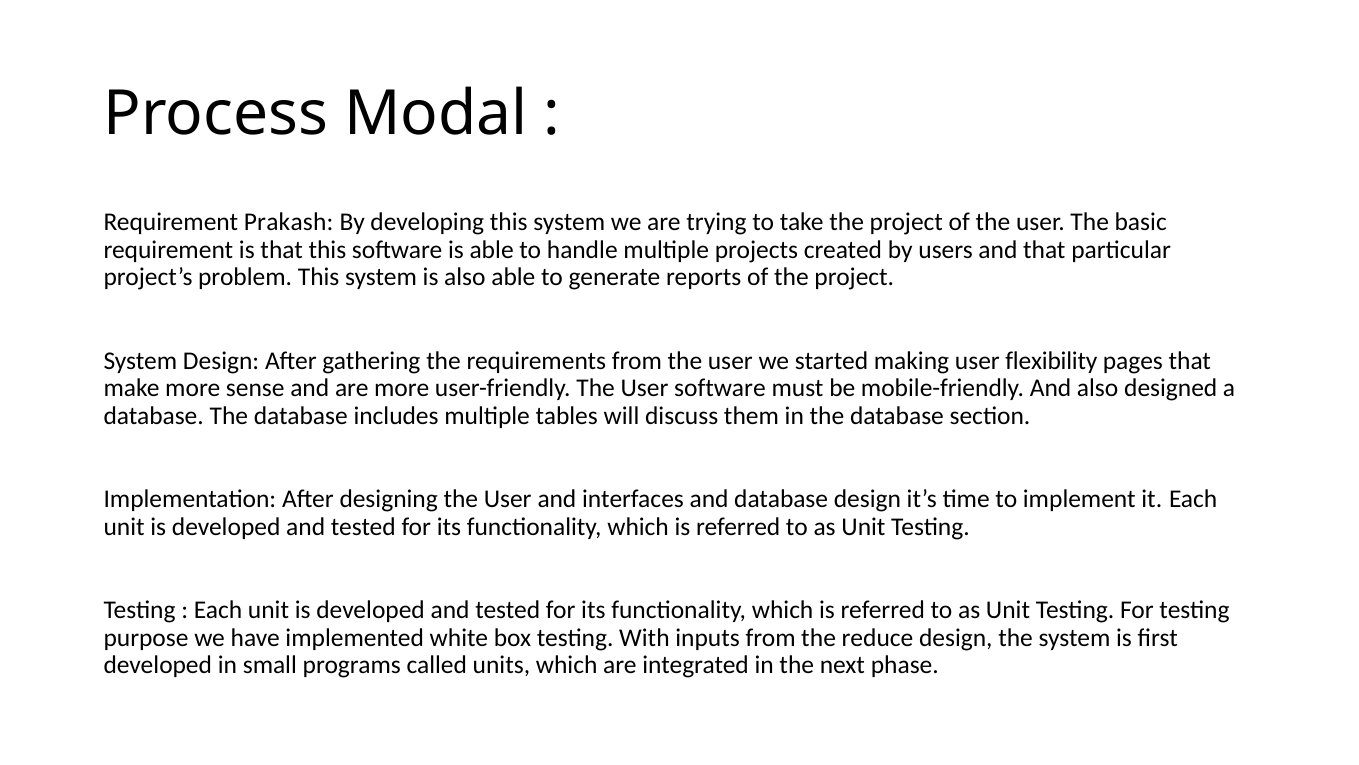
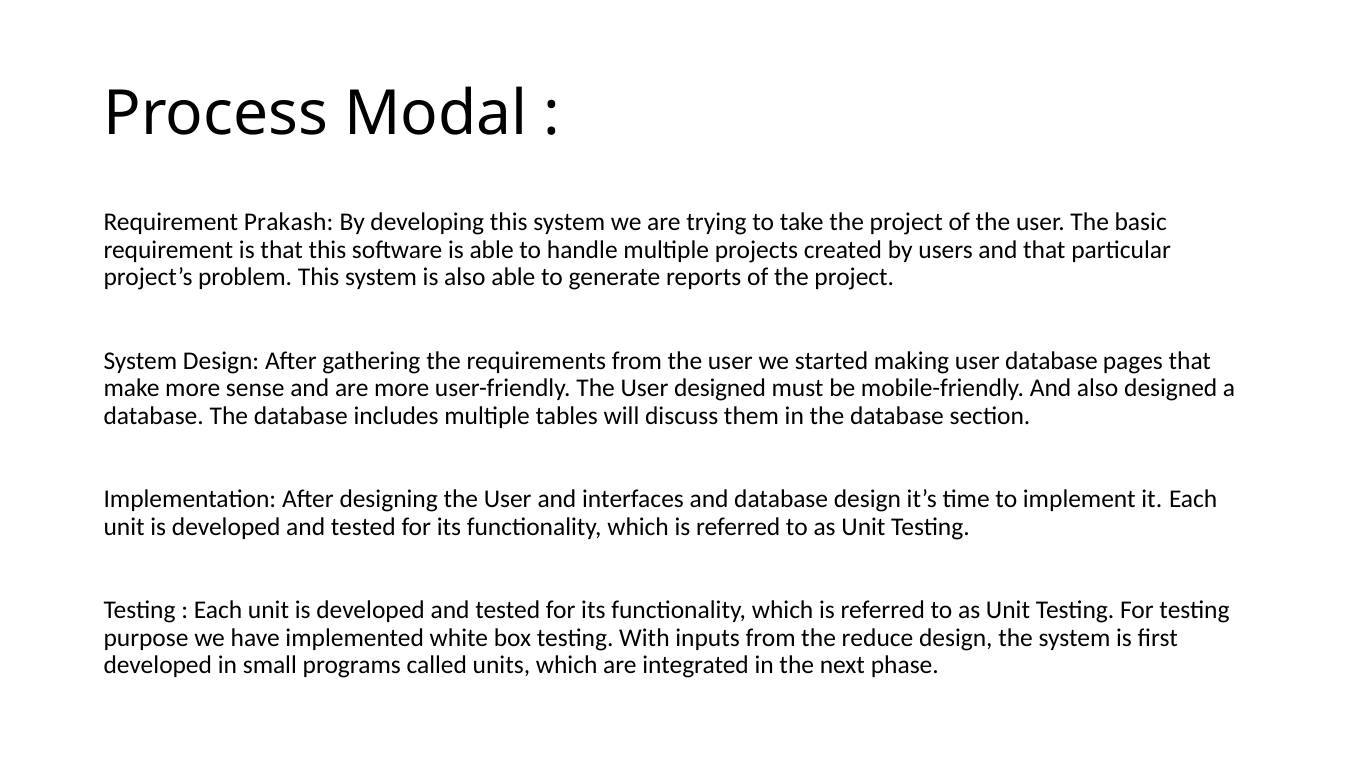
user flexibility: flexibility -> database
User software: software -> designed
